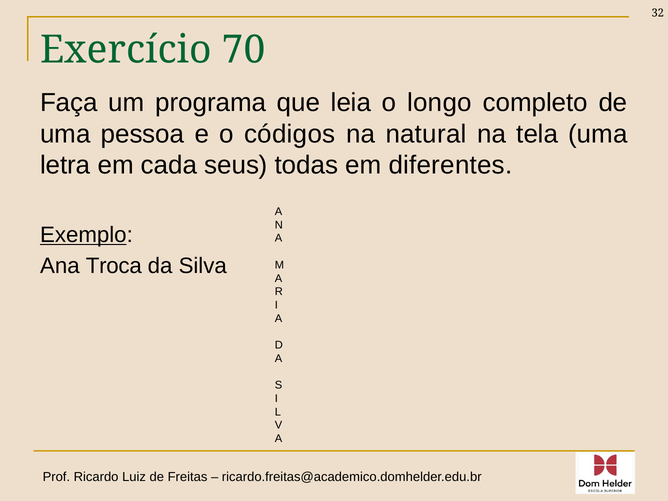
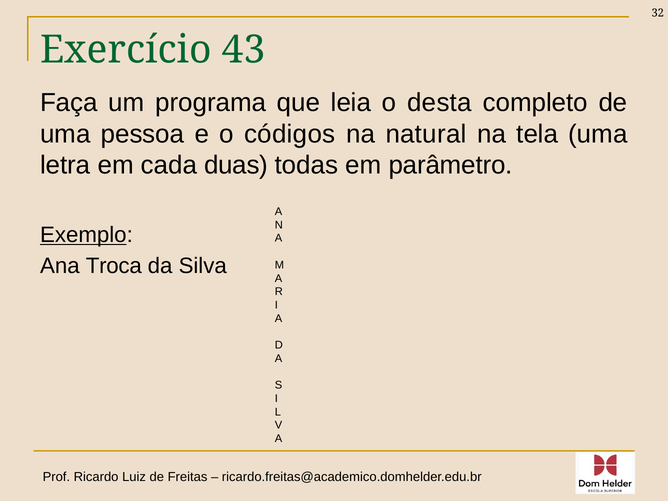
70: 70 -> 43
longo: longo -> desta
seus: seus -> duas
diferentes: diferentes -> parâmetro
